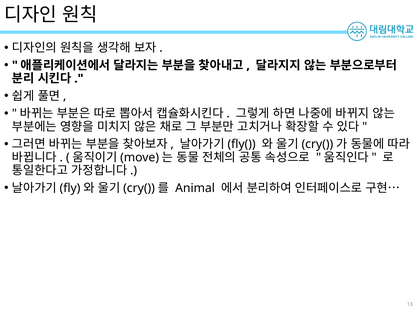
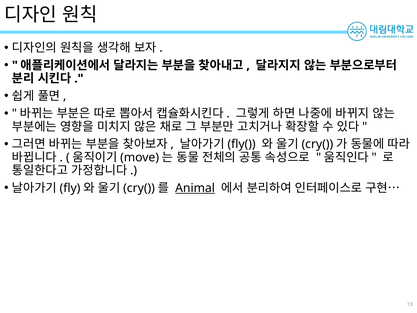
Animal underline: none -> present
